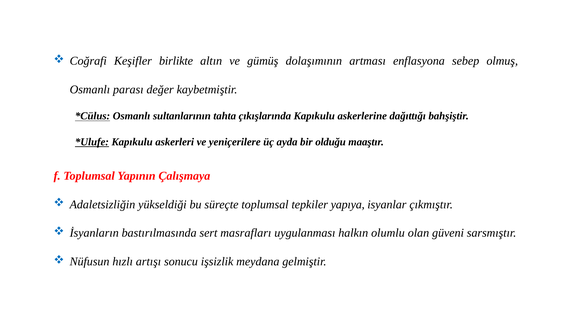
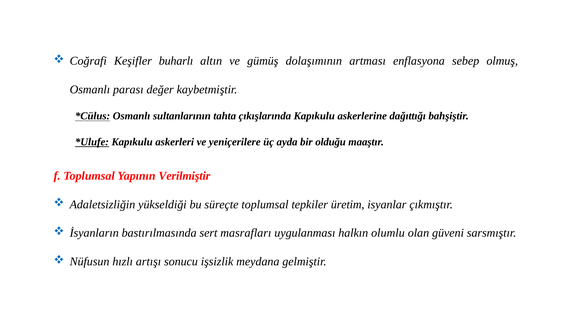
birlikte: birlikte -> buharlı
Çalışmaya: Çalışmaya -> Verilmiştir
yapıya: yapıya -> üretim
